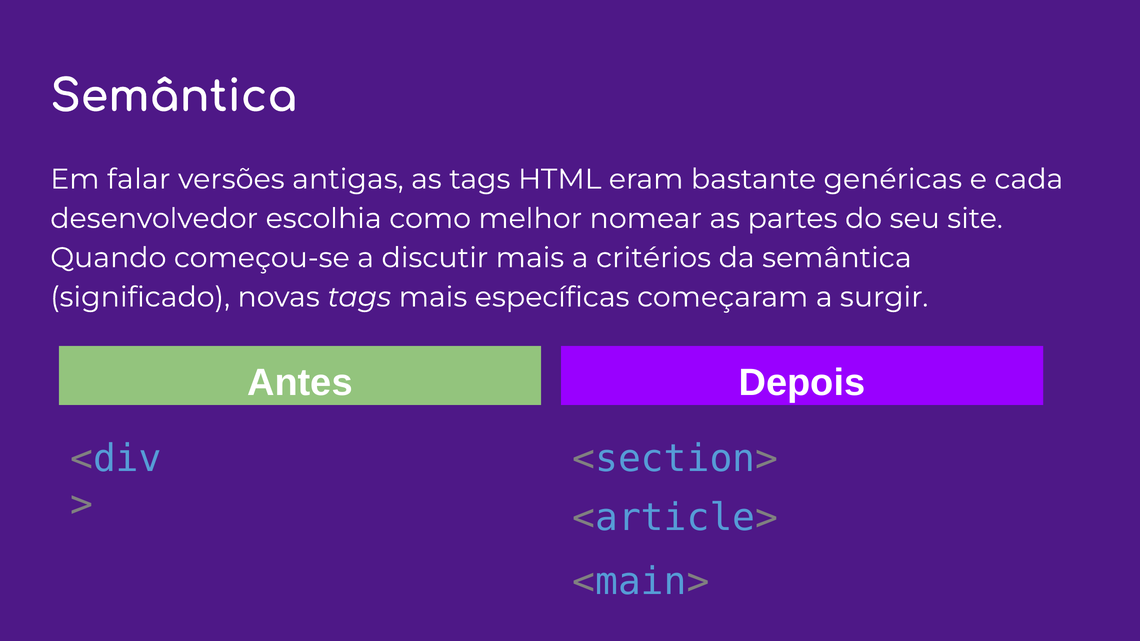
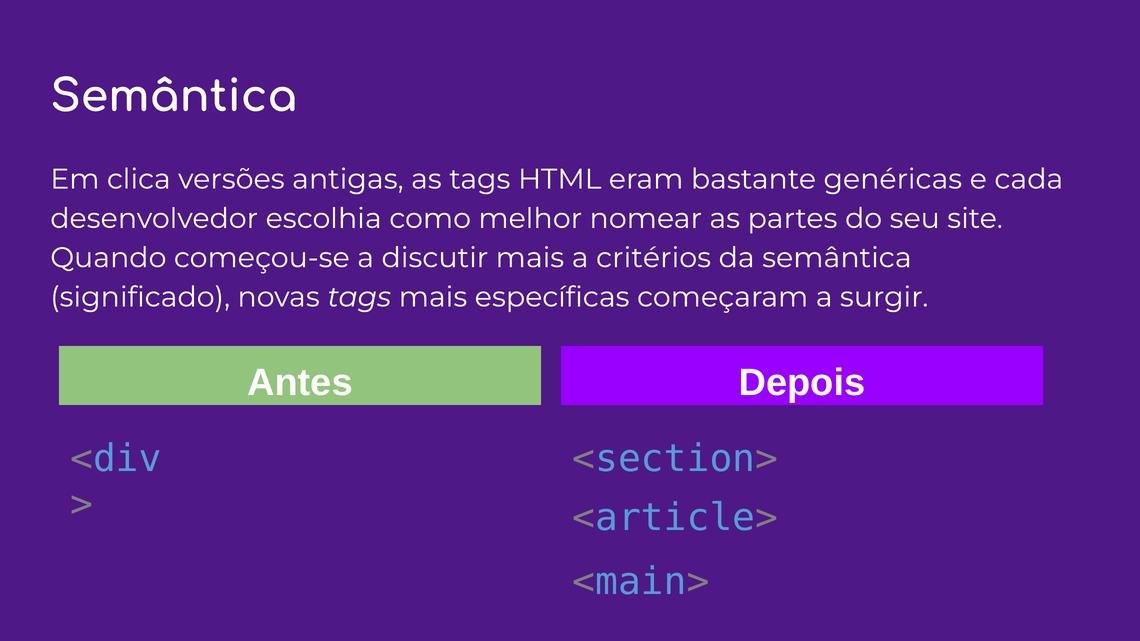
falar: falar -> clica
